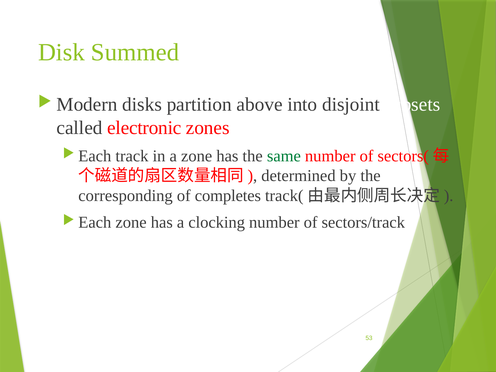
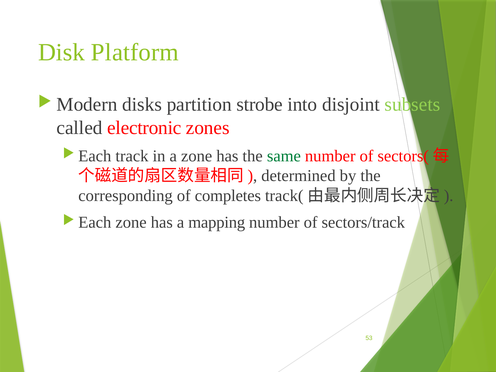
Summed: Summed -> Platform
above: above -> strobe
subsets colour: white -> light green
clocking: clocking -> mapping
